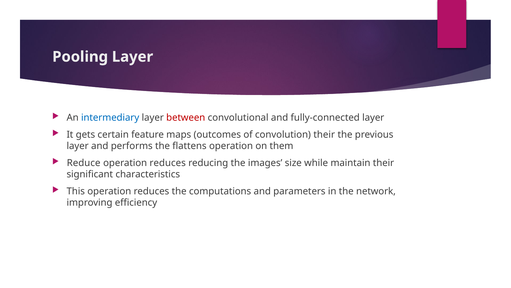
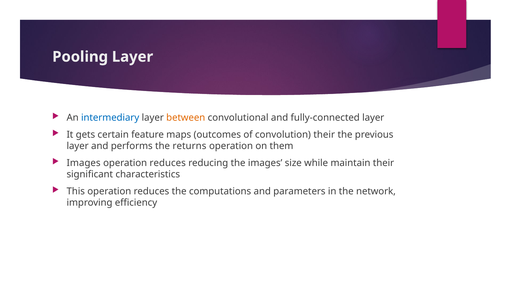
between colour: red -> orange
flattens: flattens -> returns
Reduce at (84, 163): Reduce -> Images
